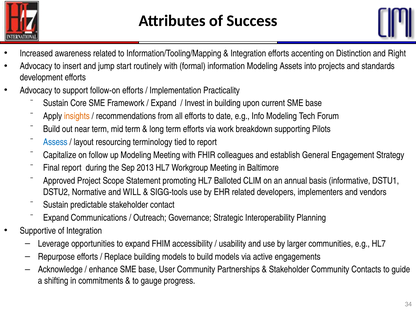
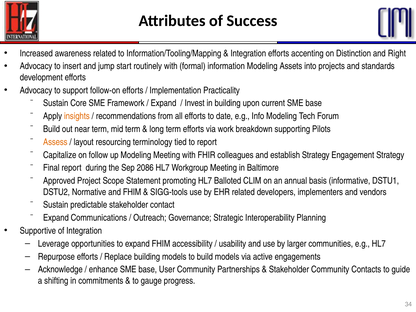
Assess colour: blue -> orange
establish General: General -> Strategy
2013: 2013 -> 2086
and WILL: WILL -> FHIM
